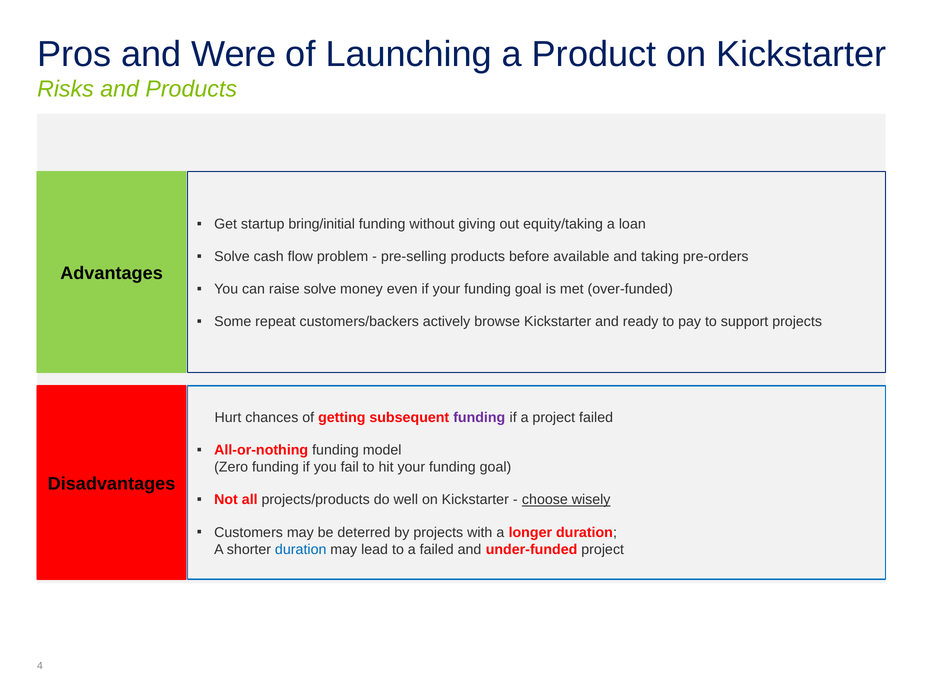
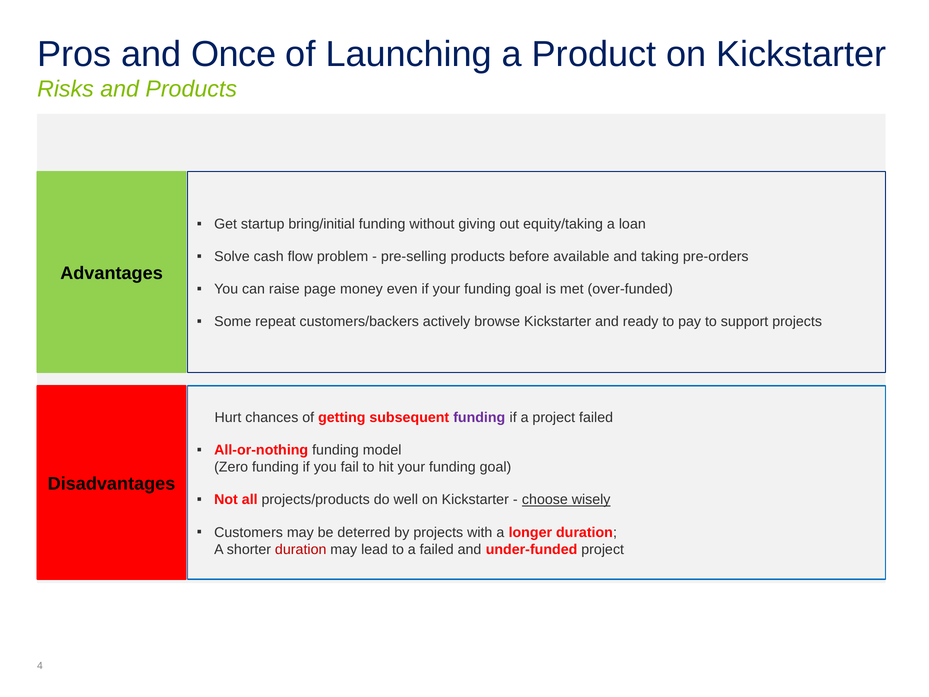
Were: Were -> Once
raise solve: solve -> page
duration at (301, 549) colour: blue -> red
